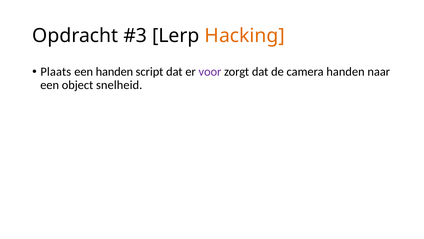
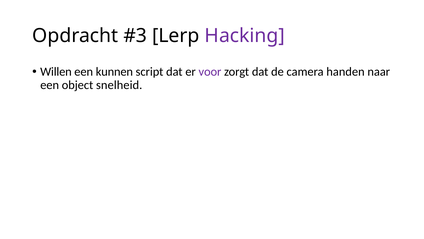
Hacking colour: orange -> purple
Plaats: Plaats -> Willen
een handen: handen -> kunnen
